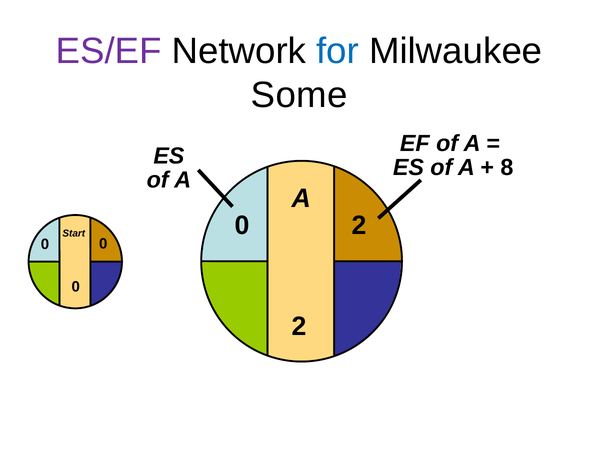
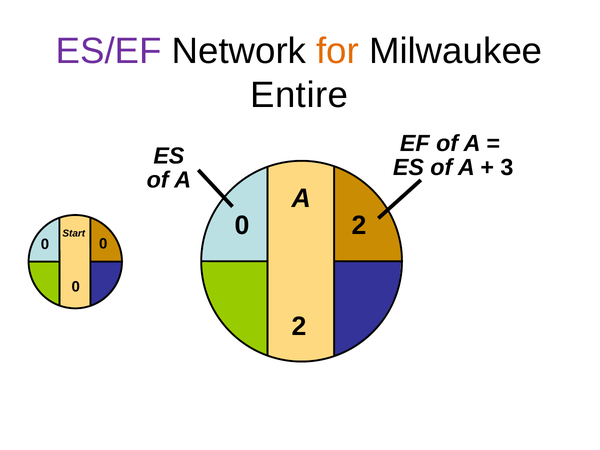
for colour: blue -> orange
Some: Some -> Entire
8: 8 -> 3
